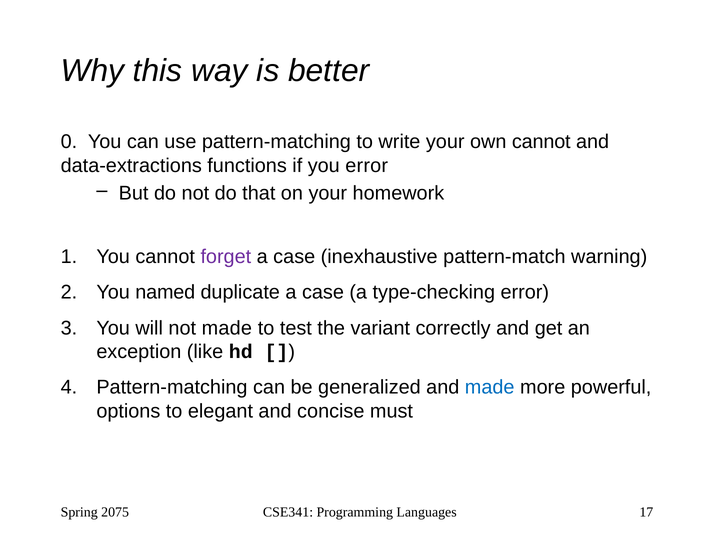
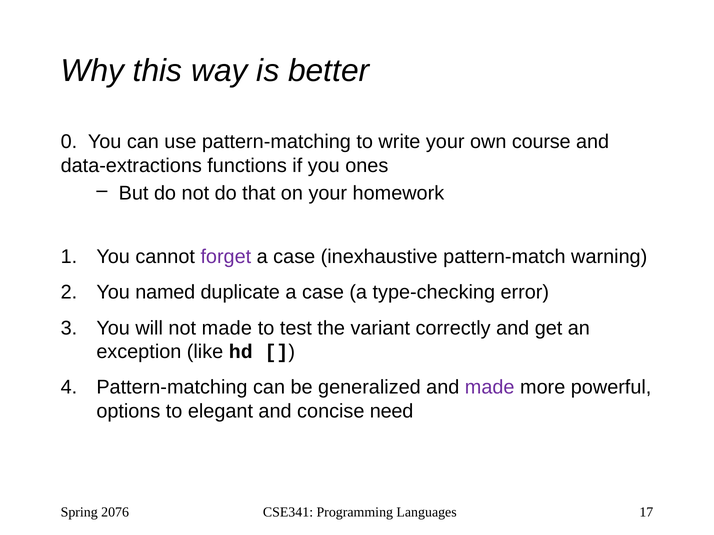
own cannot: cannot -> course
you error: error -> ones
made at (490, 388) colour: blue -> purple
must: must -> need
2075: 2075 -> 2076
